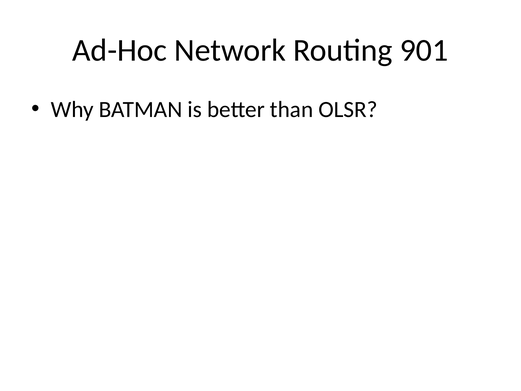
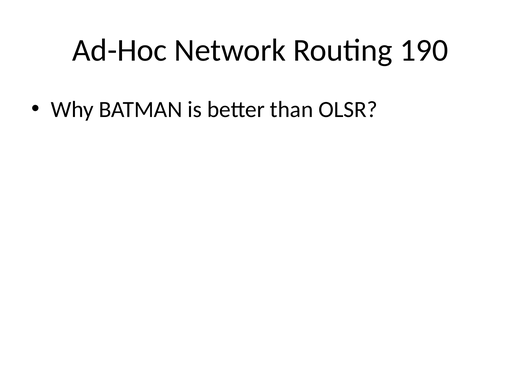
901: 901 -> 190
